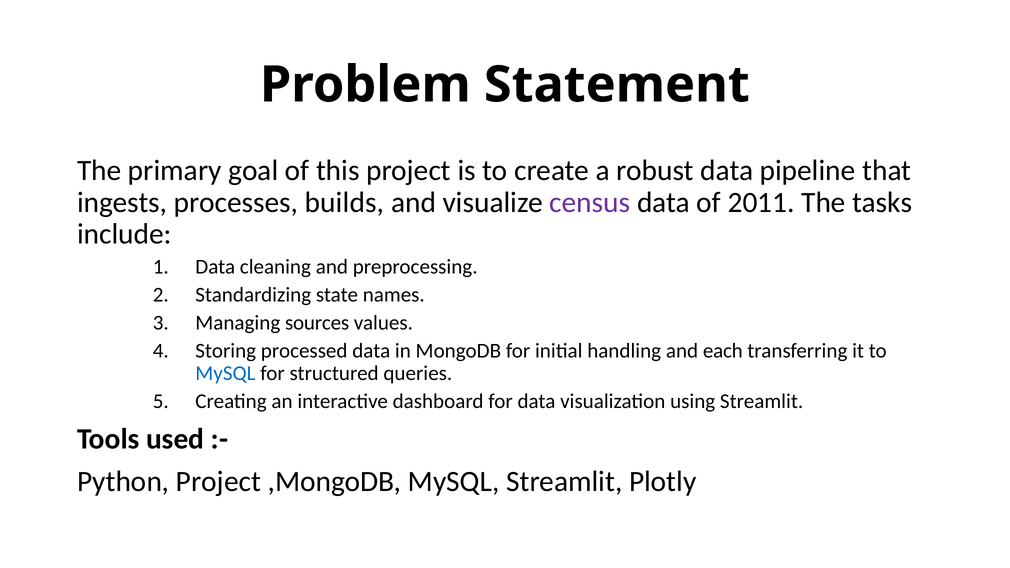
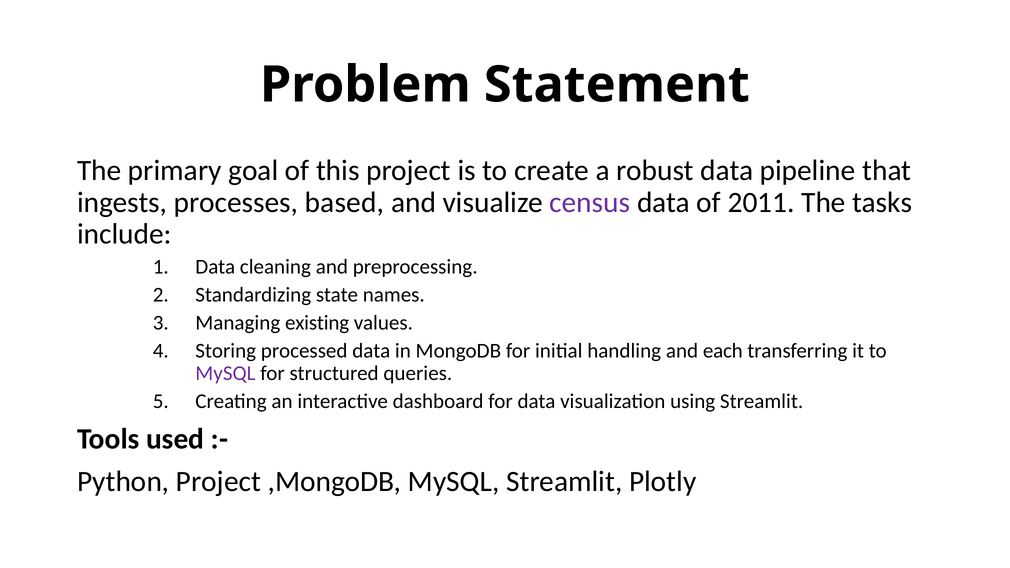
builds: builds -> based
sources: sources -> existing
MySQL at (225, 374) colour: blue -> purple
